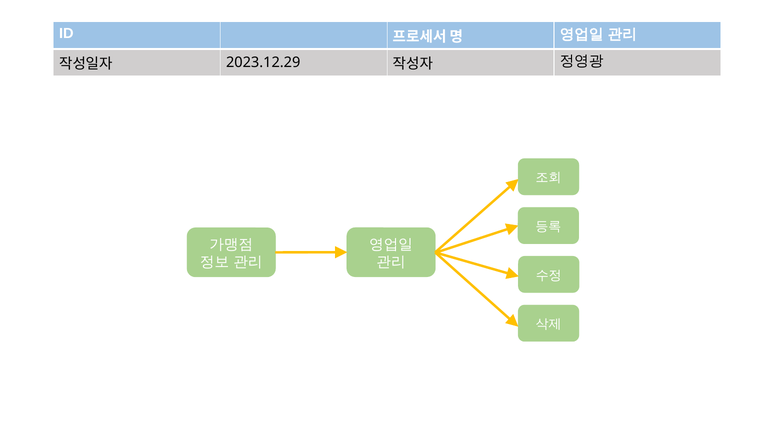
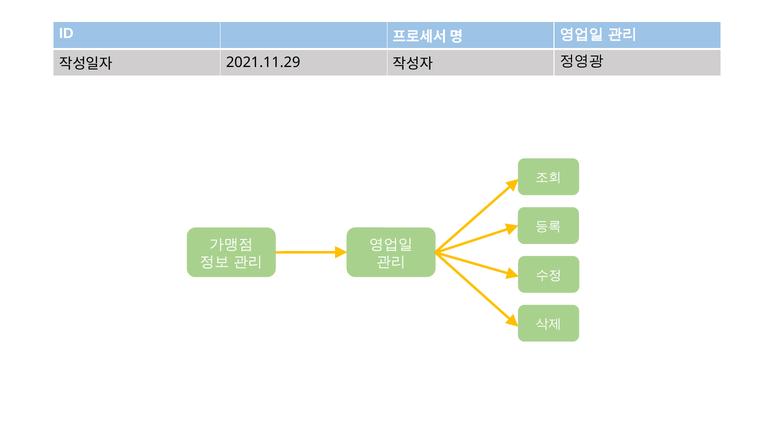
2023.12.29: 2023.12.29 -> 2021.11.29
